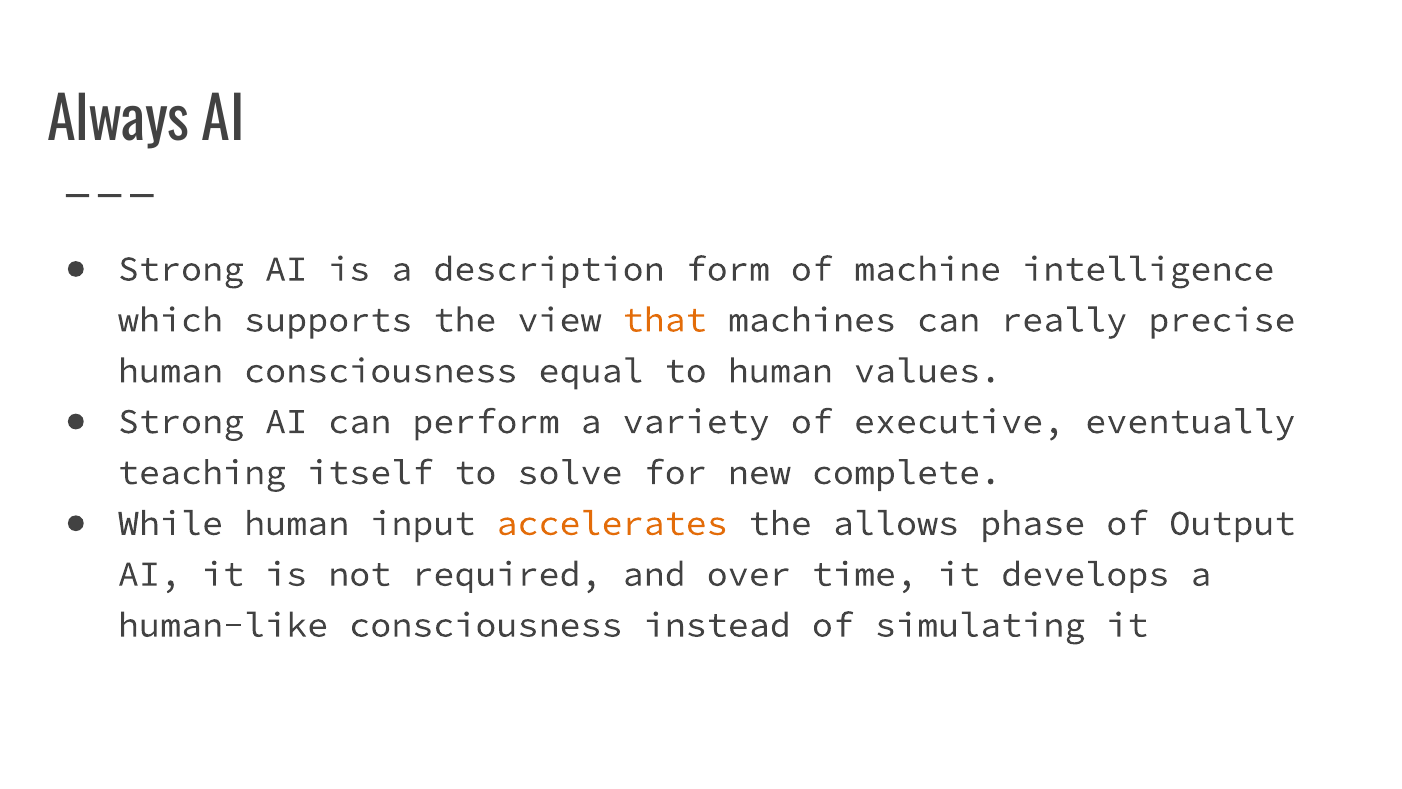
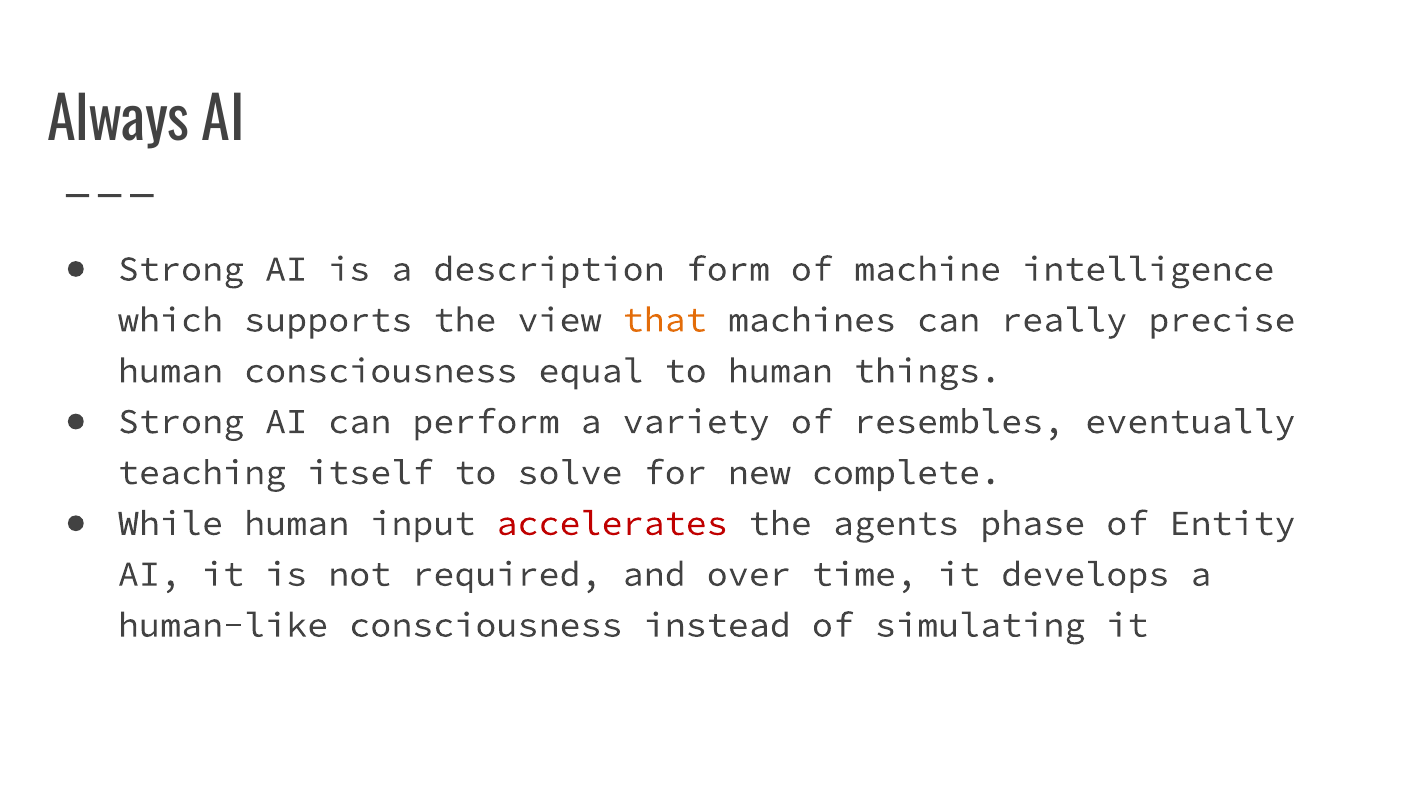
values: values -> things
executive: executive -> resembles
accelerates colour: orange -> red
allows: allows -> agents
Output: Output -> Entity
